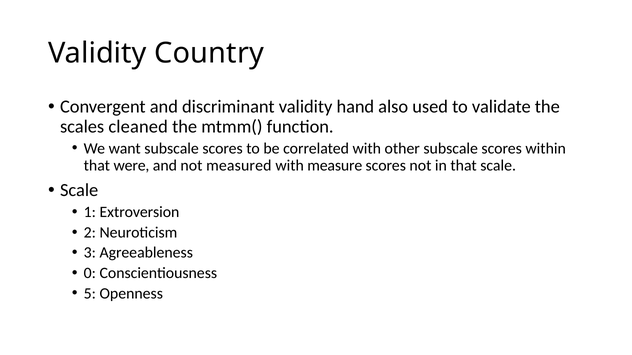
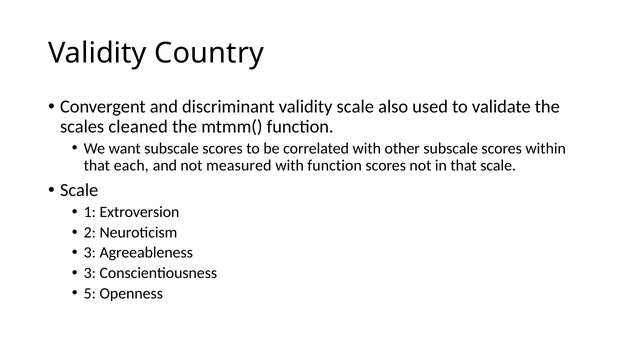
validity hand: hand -> scale
were: were -> each
with measure: measure -> function
0 at (90, 273): 0 -> 3
